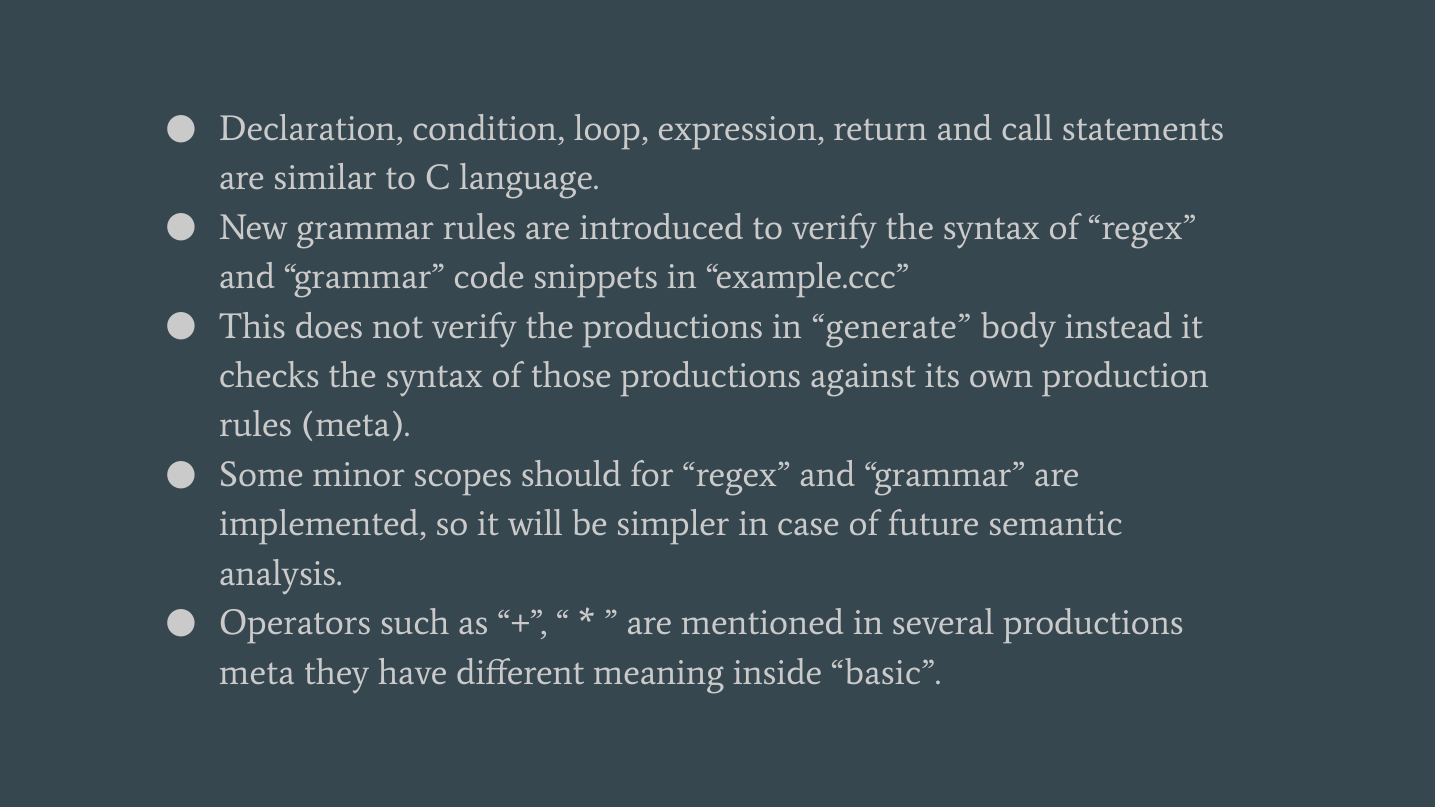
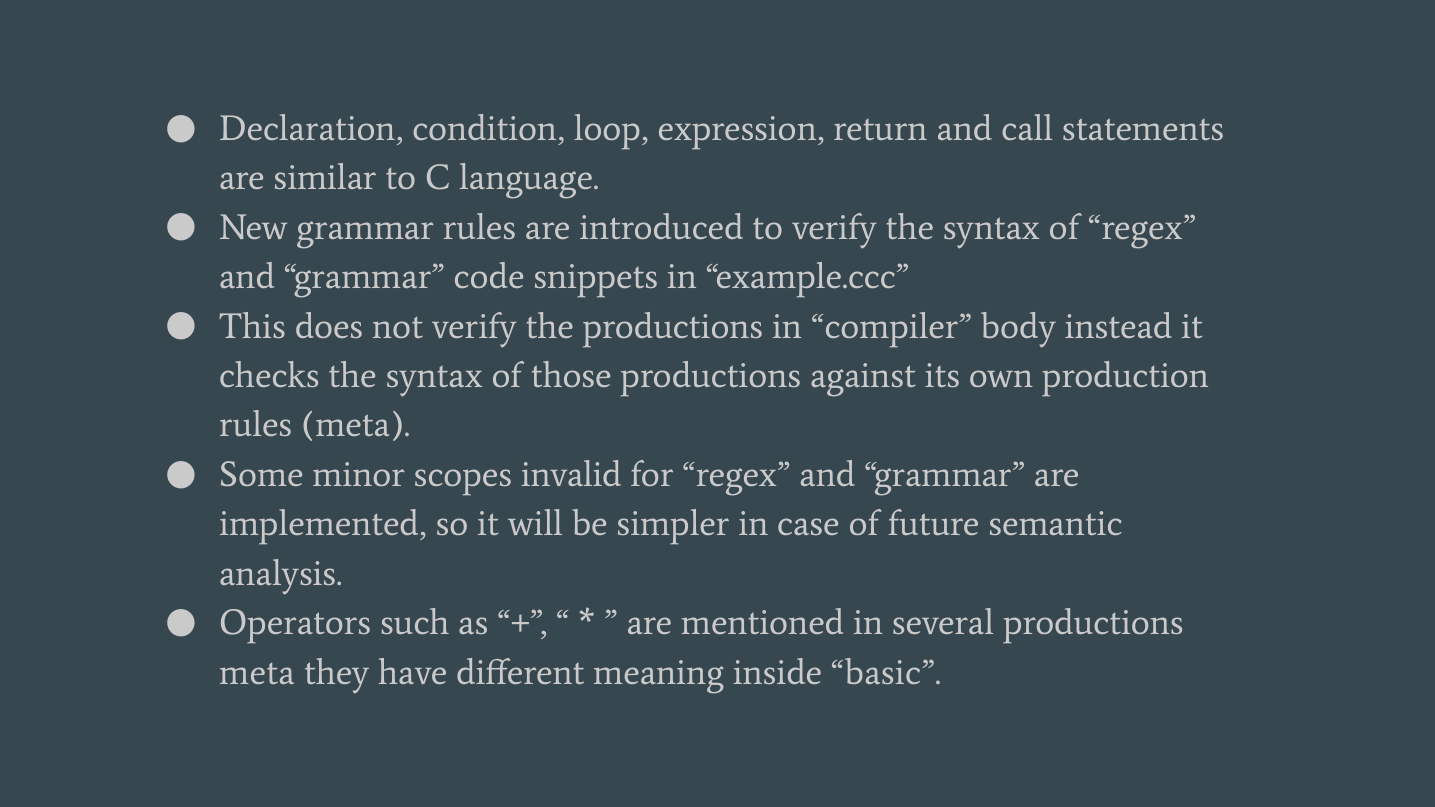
generate: generate -> compiler
should: should -> invalid
